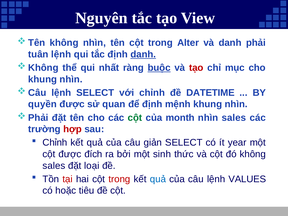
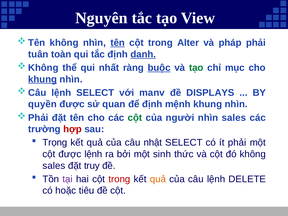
tên at (118, 43) underline: none -> present
và danh: danh -> pháp
tuân lệnh: lệnh -> toàn
tạo at (196, 68) colour: red -> green
khung at (43, 79) underline: none -> present
với chỉnh: chỉnh -> manv
DATETIME: DATETIME -> DISPLAYS
month: month -> người
Chỉnh at (55, 143): Chỉnh -> Trọng
giản: giản -> nhật
ít year: year -> phải
được đích: đích -> lệnh
loại: loại -> truy
tại colour: red -> purple
quả at (158, 179) colour: blue -> orange
VALUES: VALUES -> DELETE
